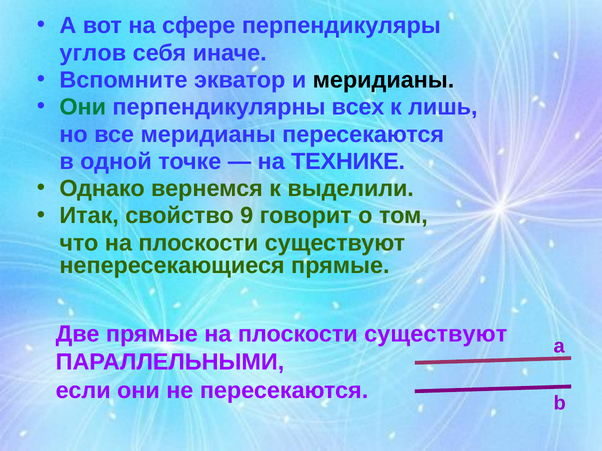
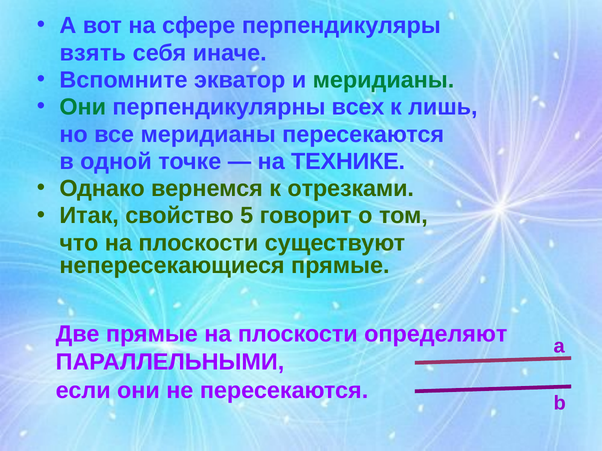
углов: углов -> взять
меридианы at (384, 80) colour: black -> green
выделили: выделили -> отрезками
9: 9 -> 5
прямые на плоскости существуют: существуют -> определяют
